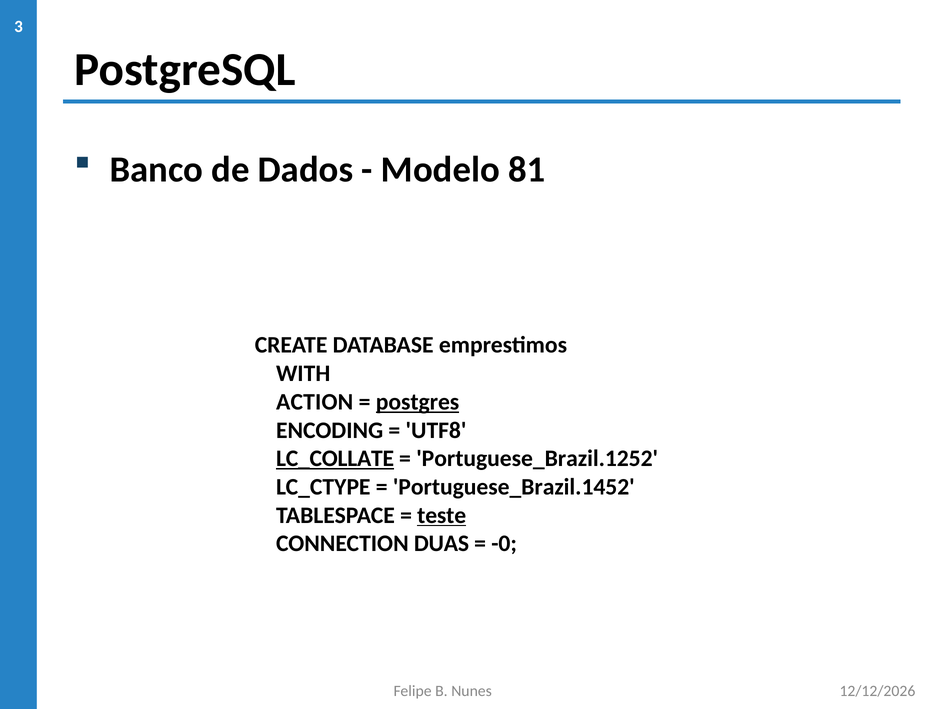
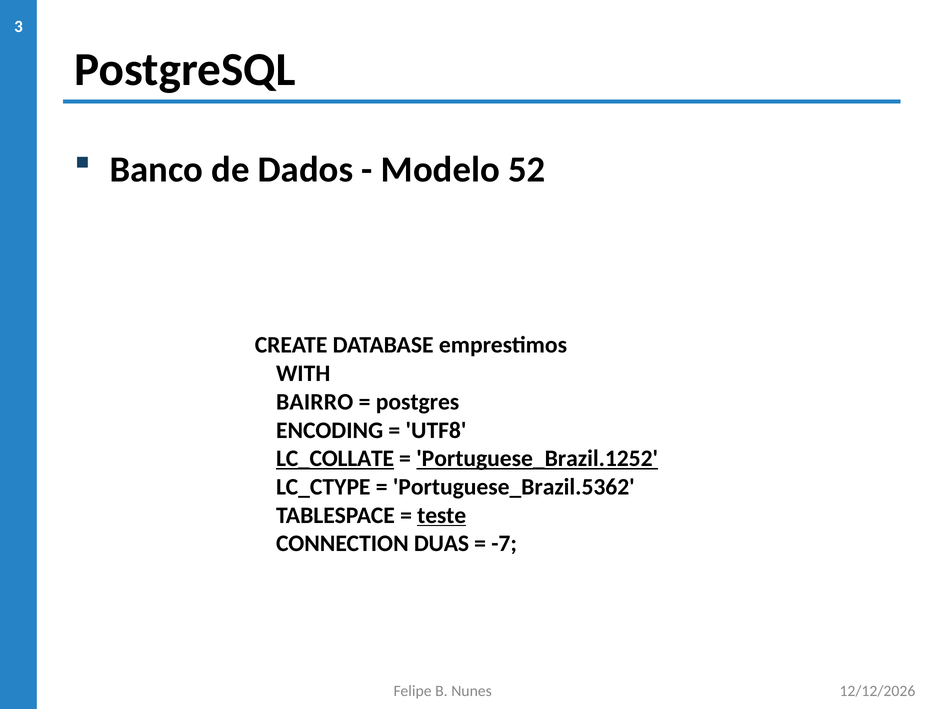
81: 81 -> 52
ACTION: ACTION -> BAIRRO
postgres underline: present -> none
Portuguese_Brazil.1252 underline: none -> present
Portuguese_Brazil.1452: Portuguese_Brazil.1452 -> Portuguese_Brazil.5362
-0: -0 -> -7
